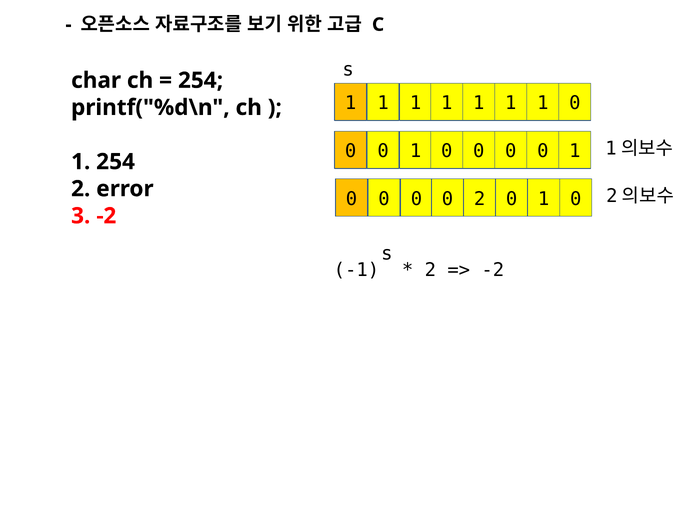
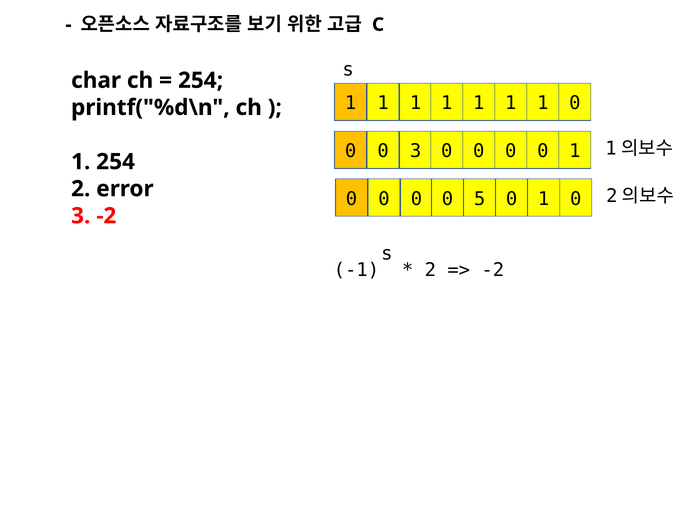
1 at (416, 151): 1 -> 3
0 2: 2 -> 5
